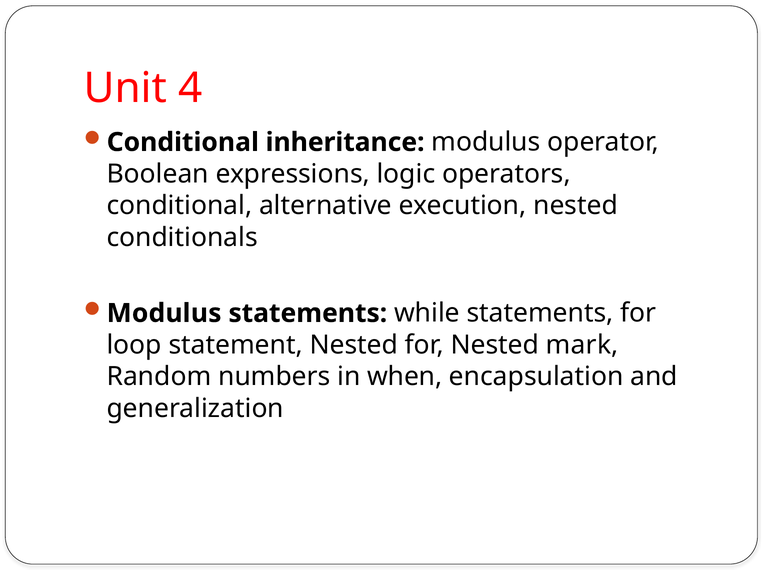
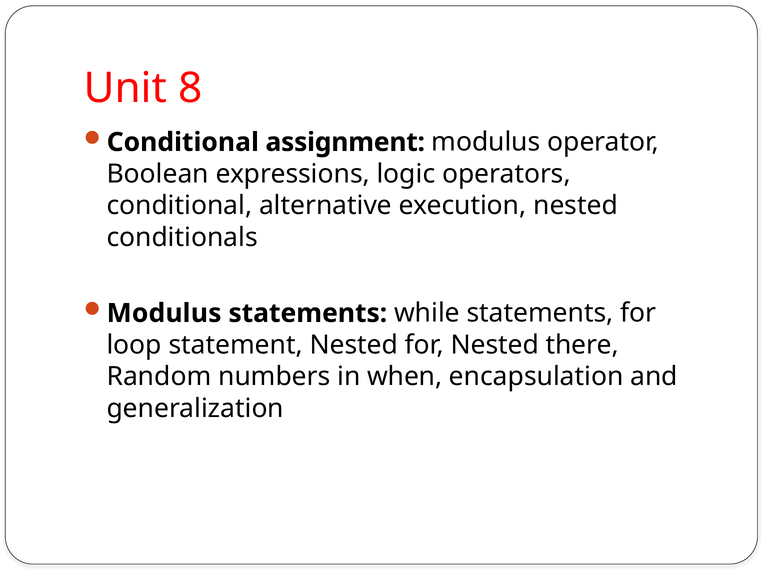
4: 4 -> 8
inheritance: inheritance -> assignment
mark: mark -> there
